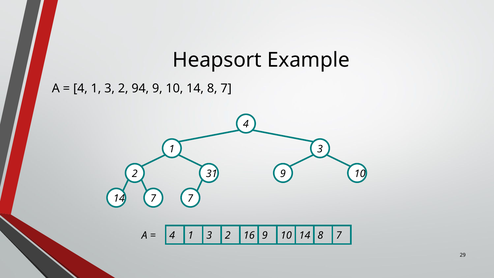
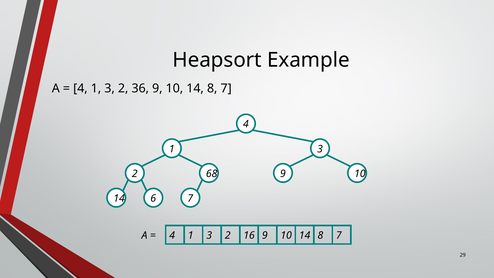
94: 94 -> 36
31: 31 -> 68
14 7: 7 -> 6
